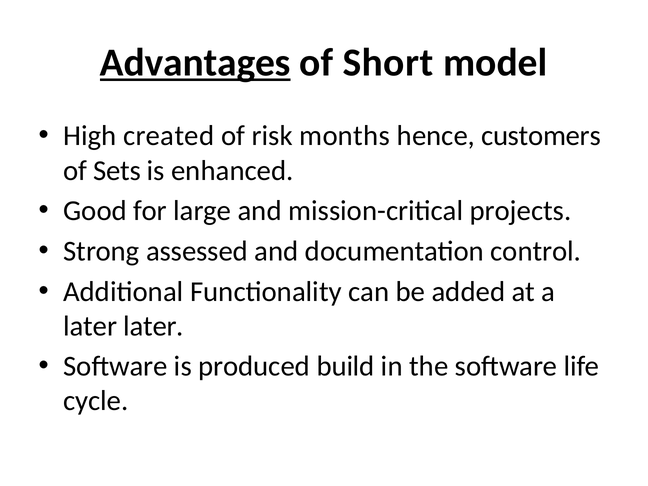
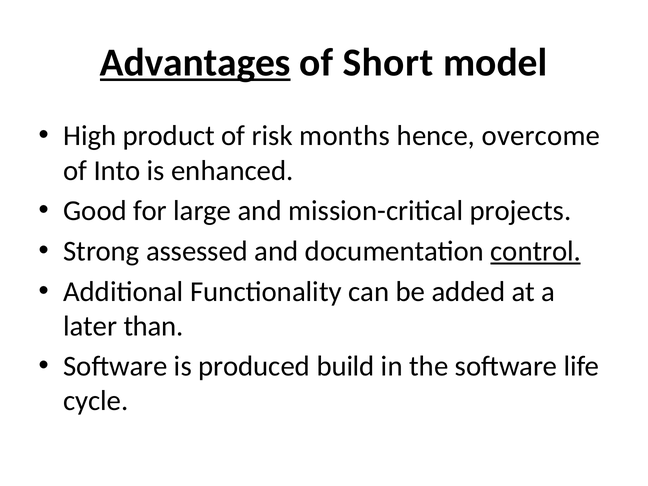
created: created -> product
customers: customers -> overcome
Sets: Sets -> Into
control underline: none -> present
later later: later -> than
